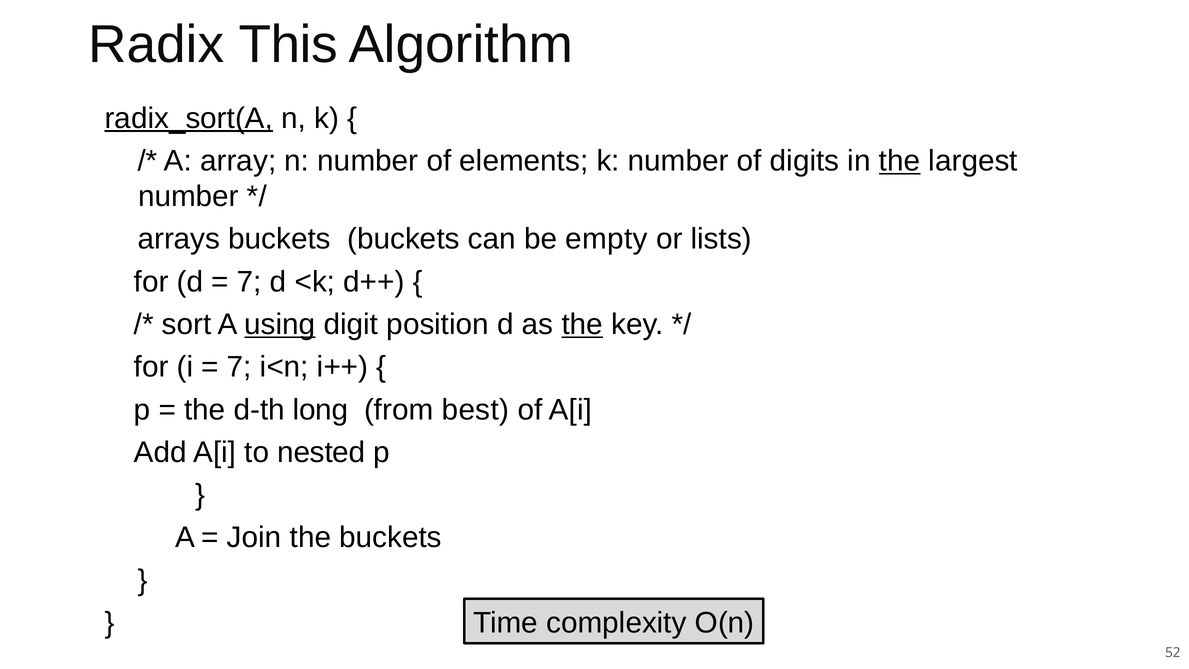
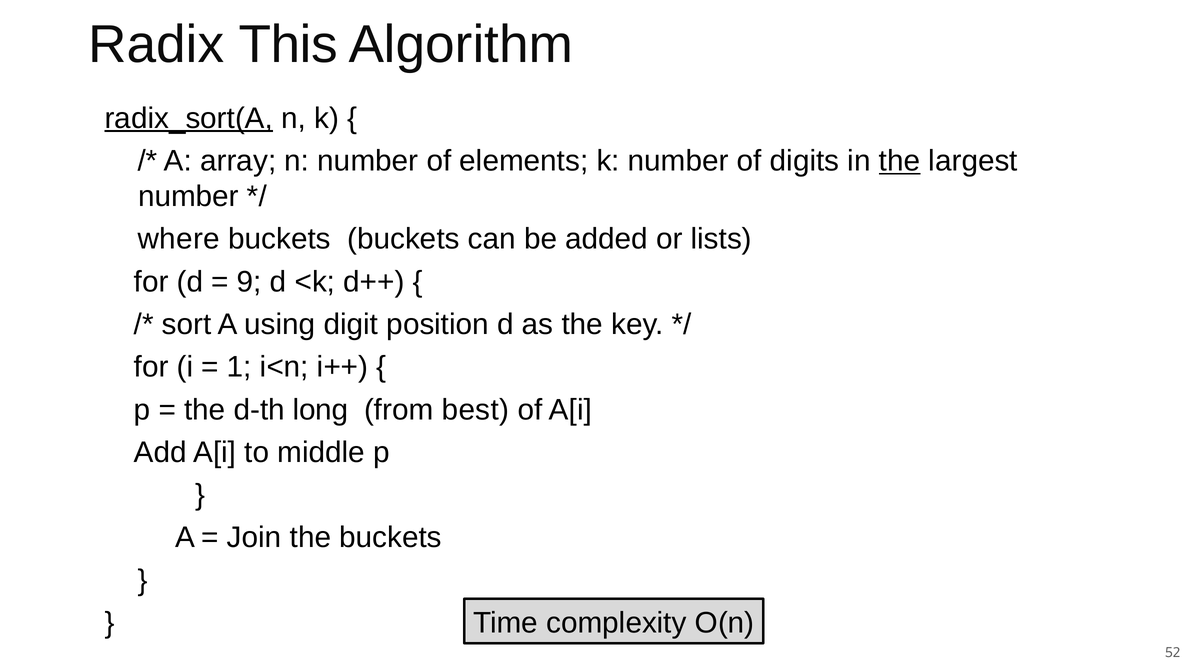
arrays: arrays -> where
empty: empty -> added
7 at (249, 282): 7 -> 9
using underline: present -> none
the at (582, 324) underline: present -> none
7 at (239, 367): 7 -> 1
nested: nested -> middle
